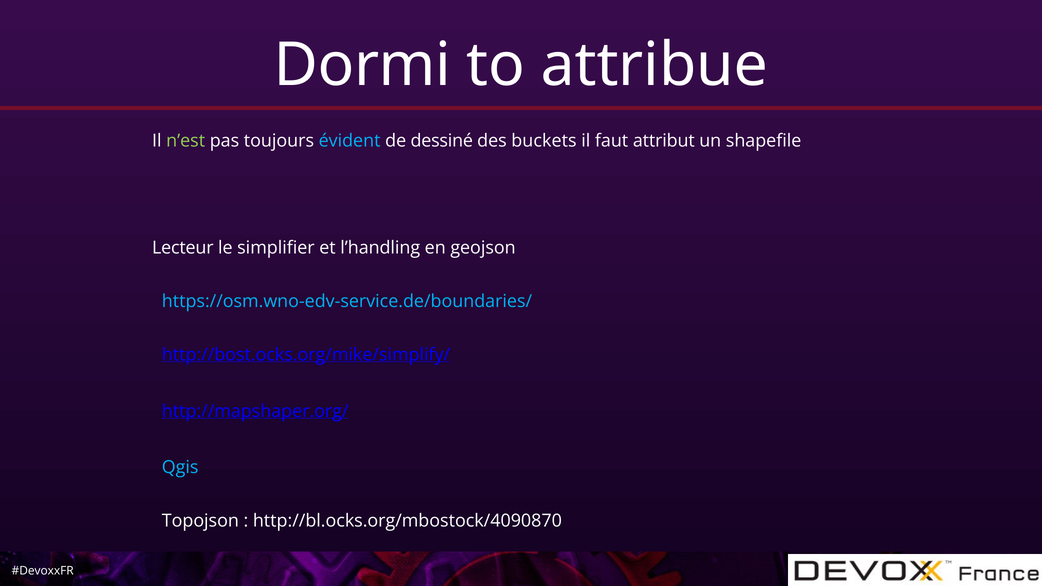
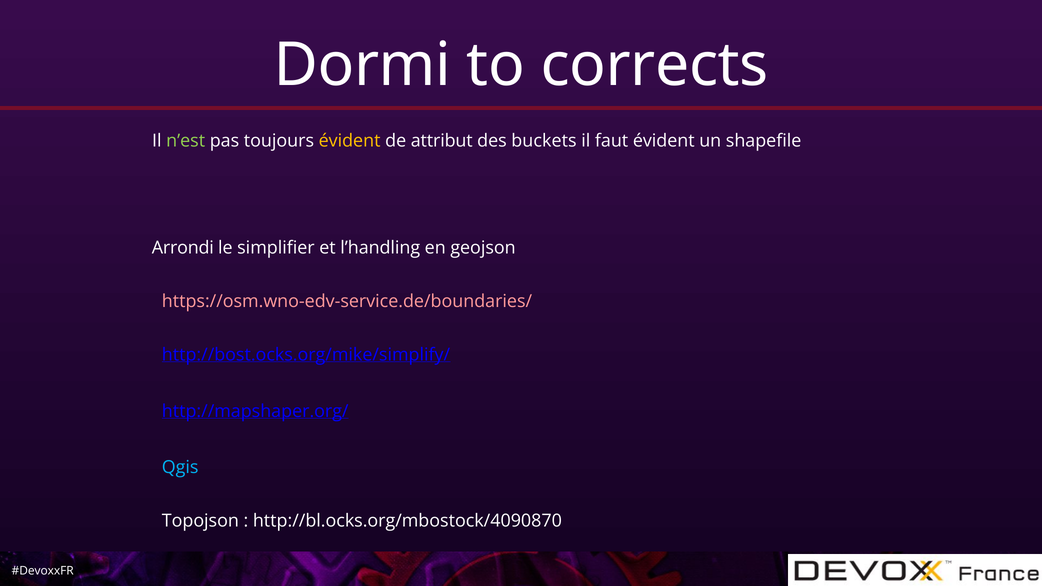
attribue: attribue -> corrects
évident at (350, 141) colour: light blue -> yellow
dessiné: dessiné -> attribut
faut attribut: attribut -> évident
Lecteur: Lecteur -> Arrondi
https://osm.wno-edv-service.de/boundaries/ colour: light blue -> pink
